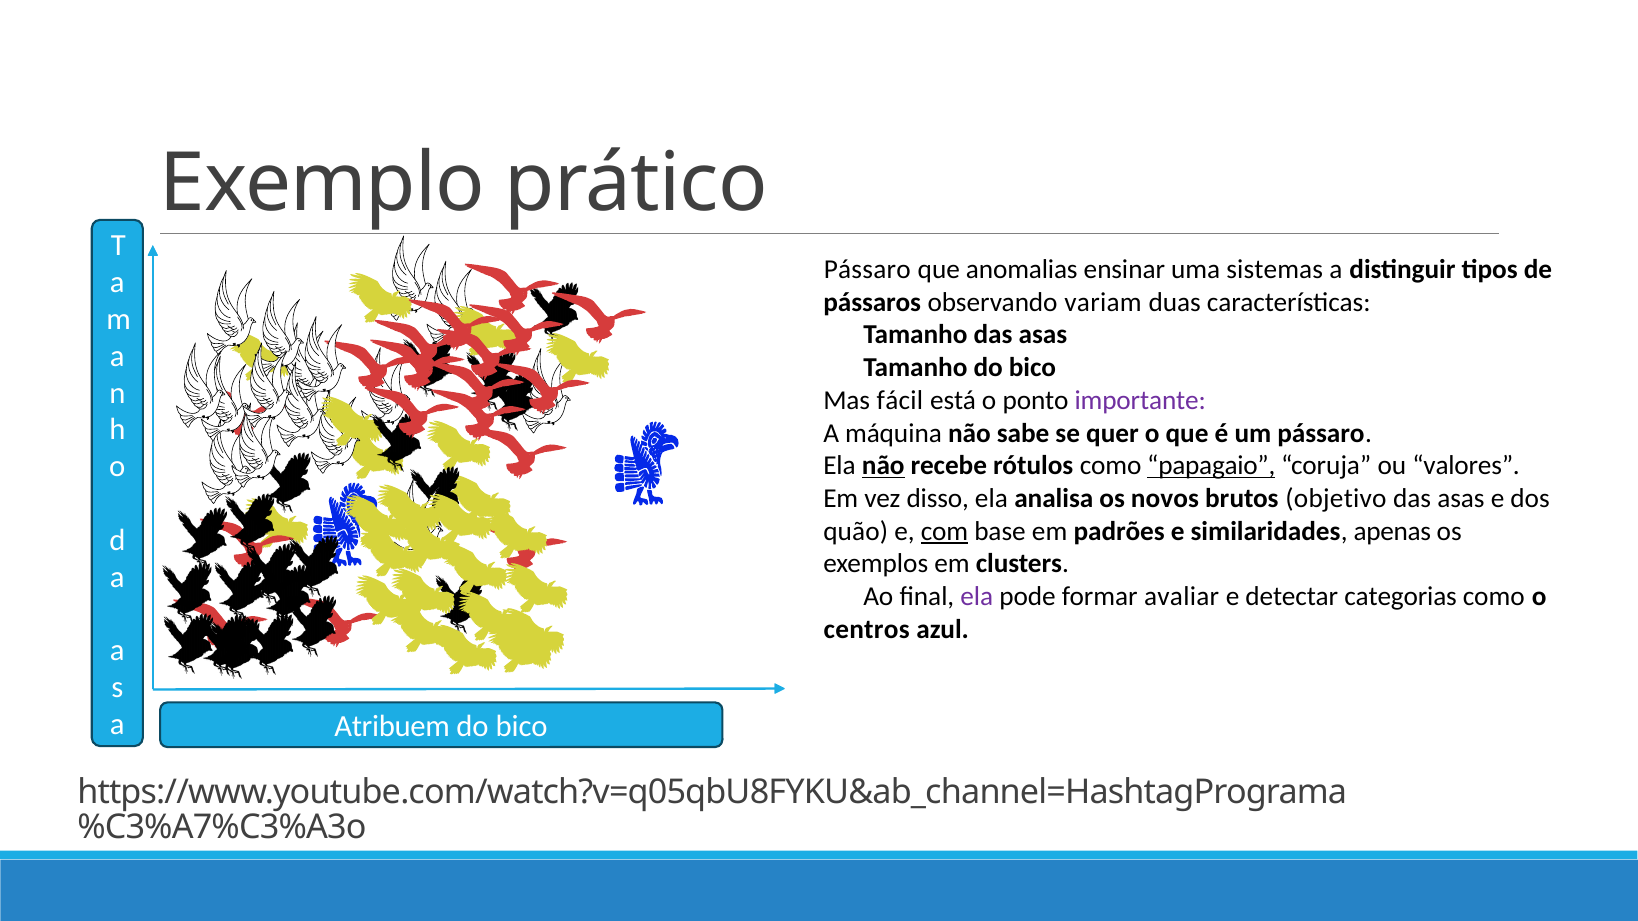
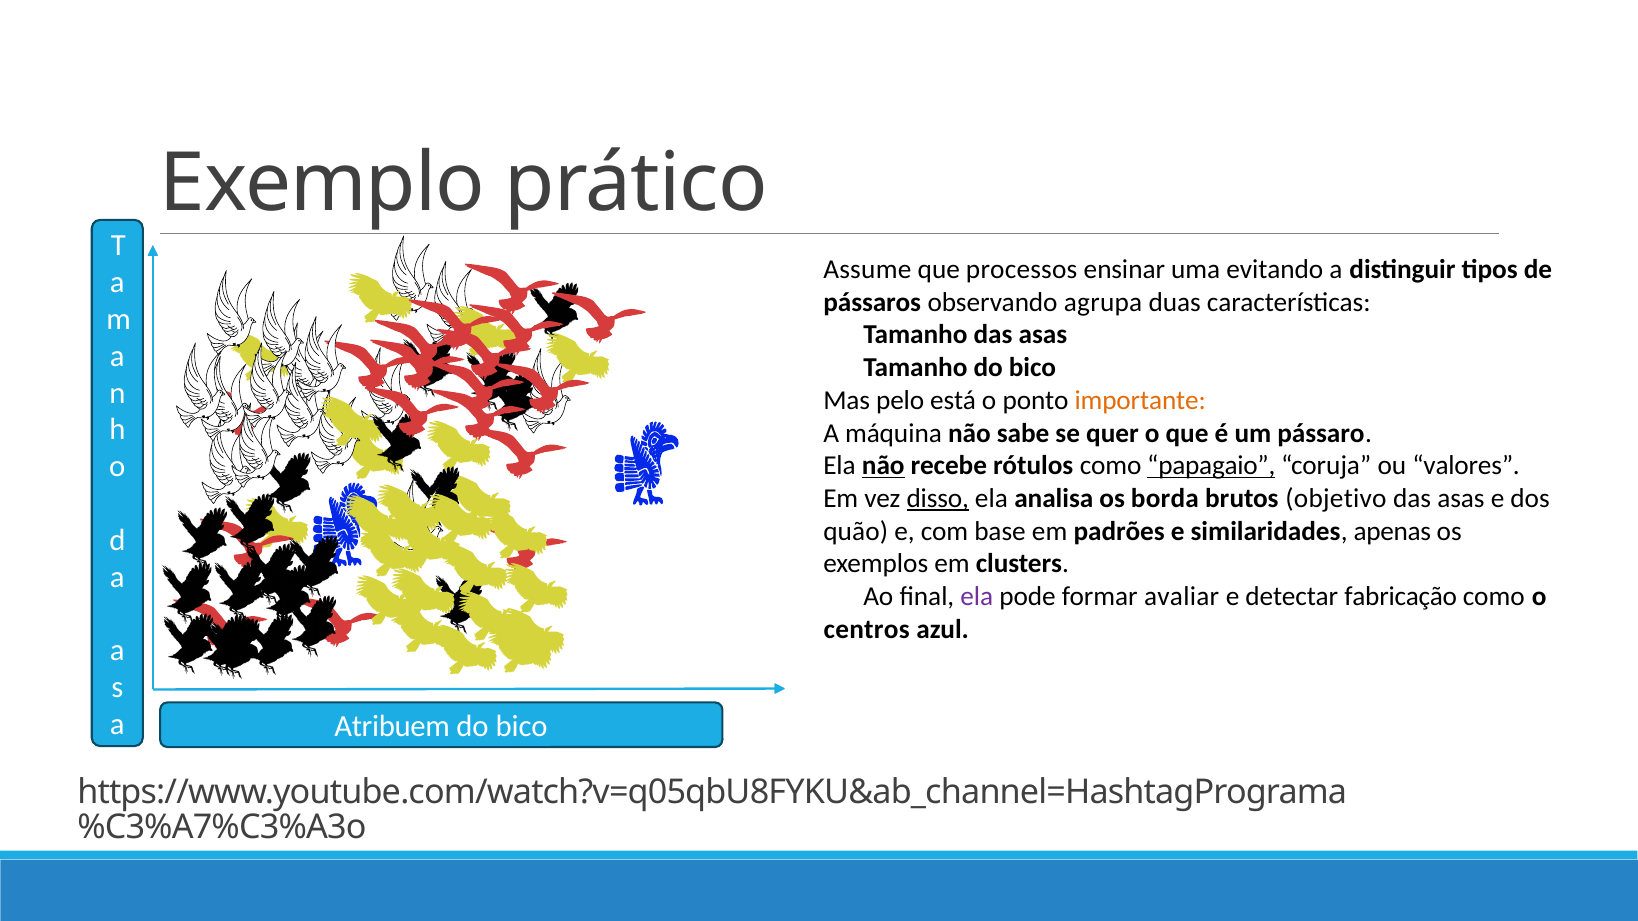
Pássaro at (867, 269): Pássaro -> Assume
anomalias: anomalias -> processos
sistemas: sistemas -> evitando
variam: variam -> agrupa
fácil: fácil -> pelo
importante colour: purple -> orange
disso underline: none -> present
novos: novos -> borda
com underline: present -> none
categorias: categorias -> fabricação
